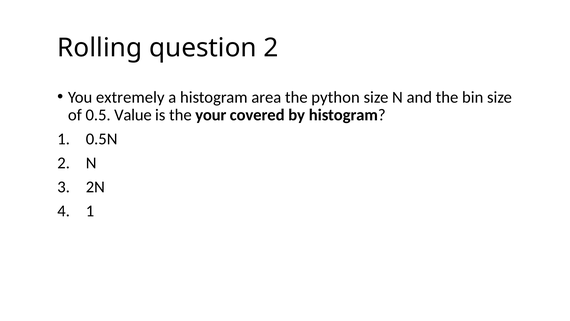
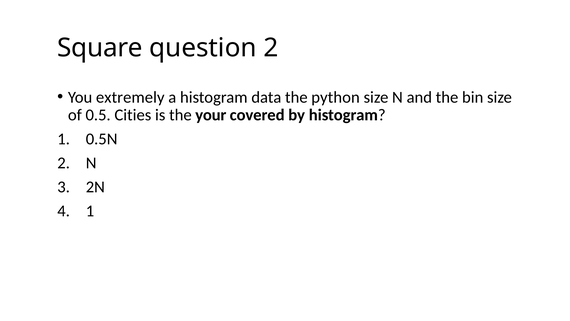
Rolling: Rolling -> Square
area: area -> data
Value: Value -> Cities
